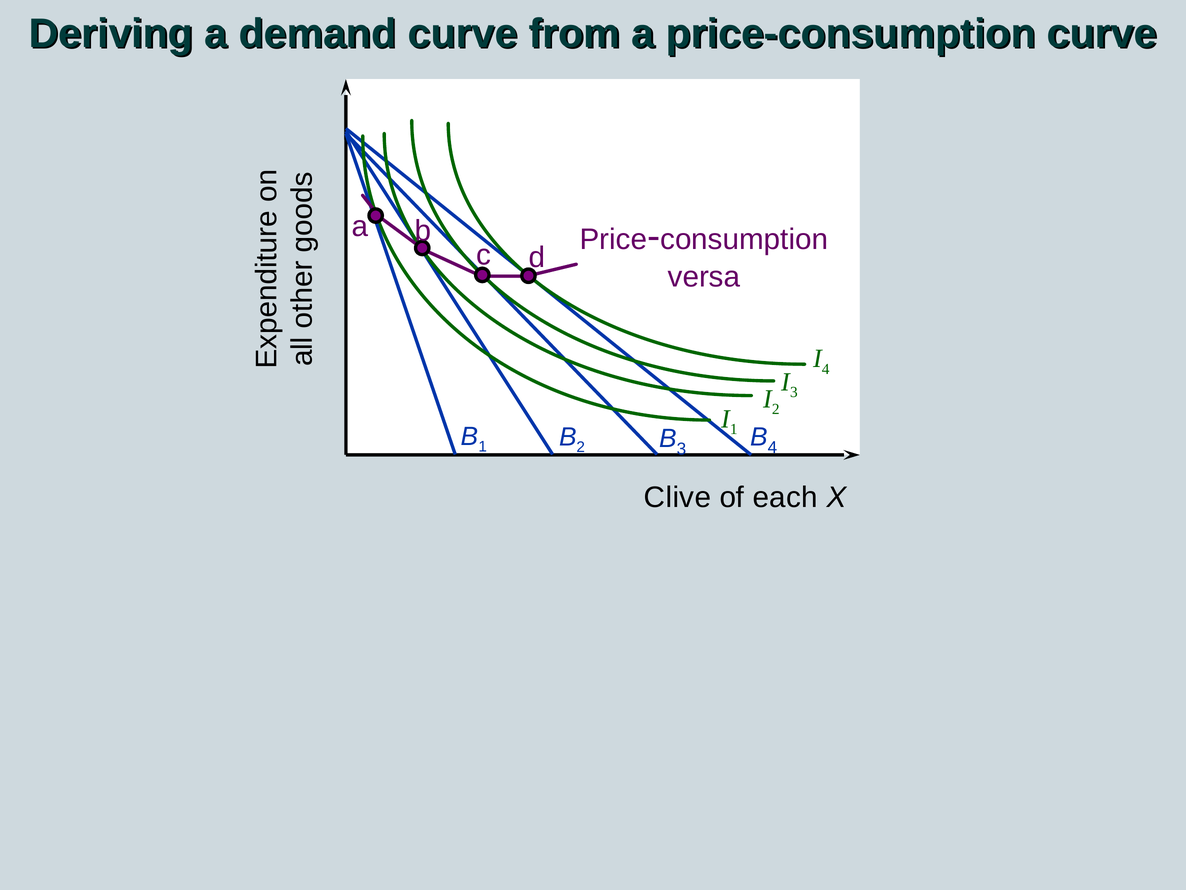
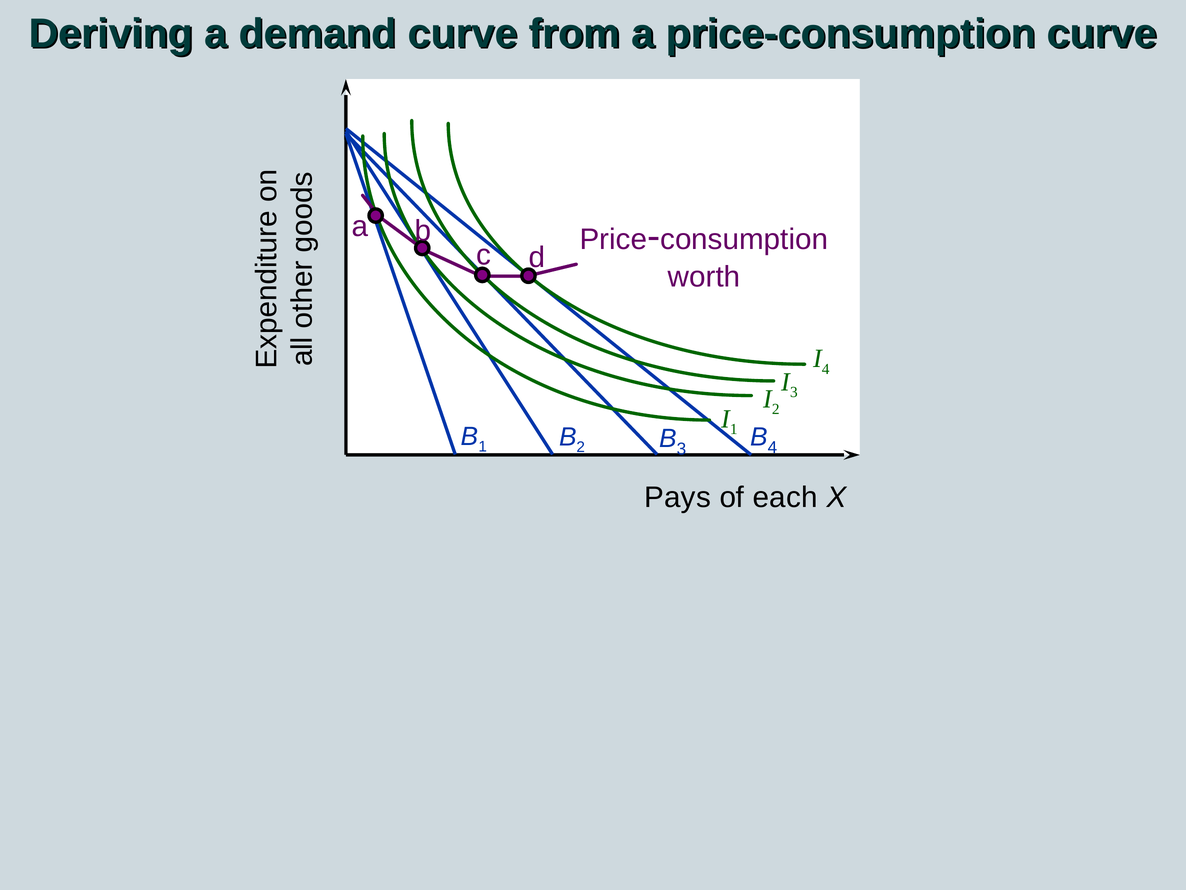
versa: versa -> worth
Clive: Clive -> Pays
